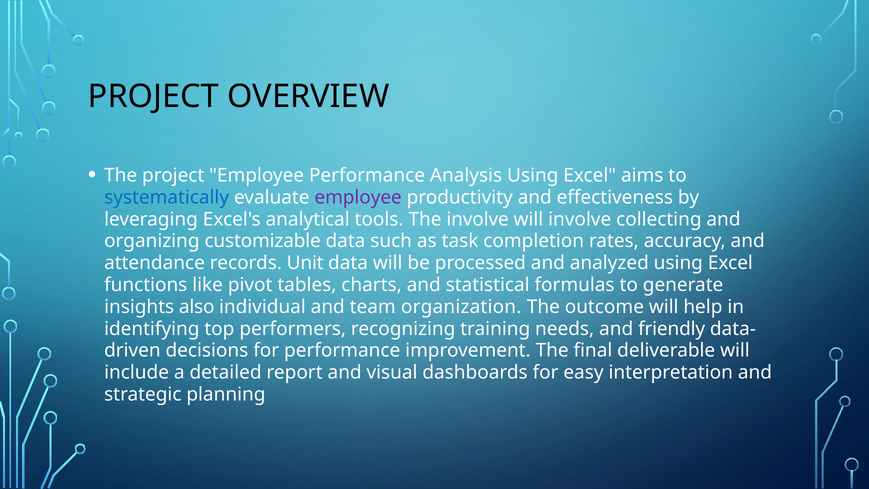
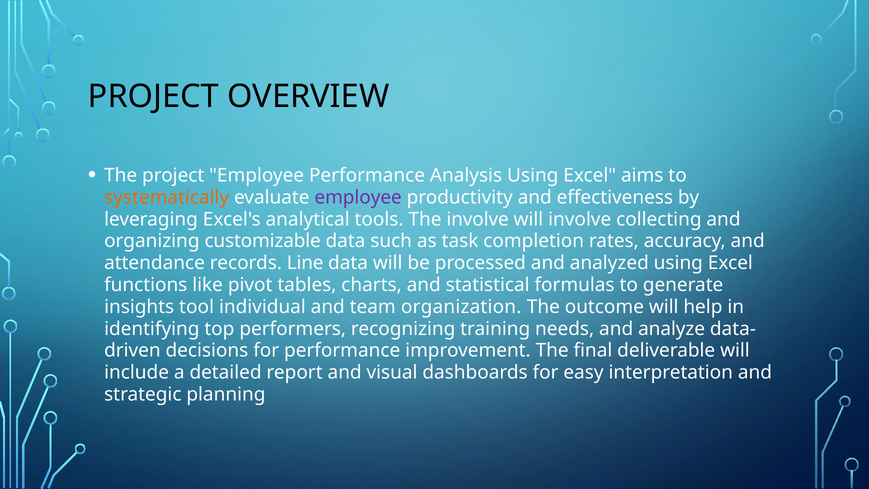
systematically colour: blue -> orange
Unit: Unit -> Line
also: also -> tool
friendly: friendly -> analyze
